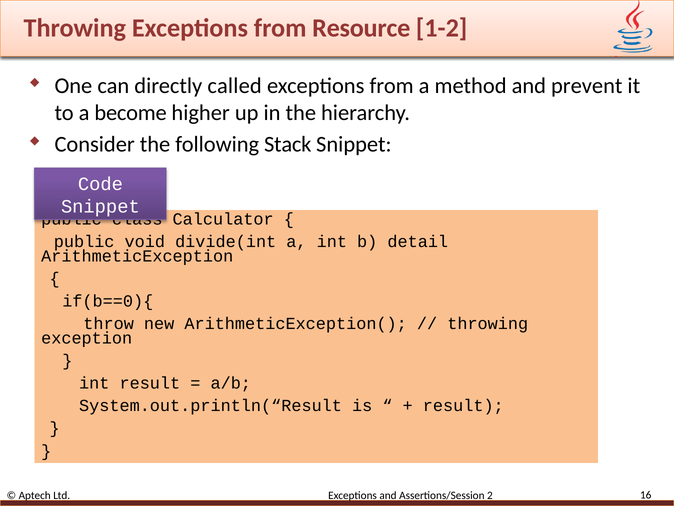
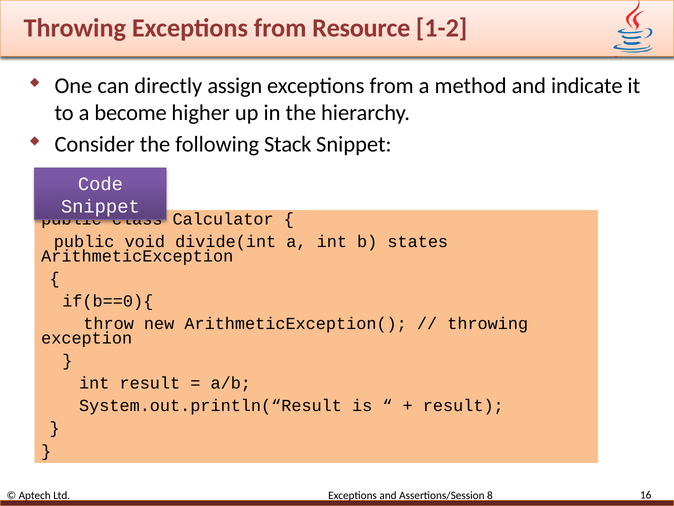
called: called -> assign
prevent: prevent -> indicate
detail: detail -> states
2: 2 -> 8
